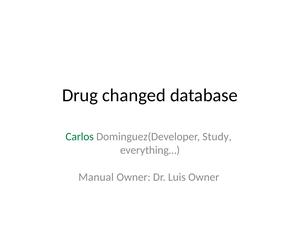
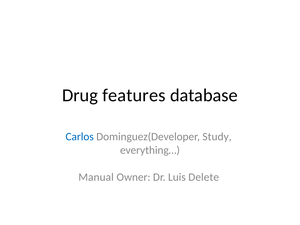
changed: changed -> features
Carlos colour: green -> blue
Luis Owner: Owner -> Delete
